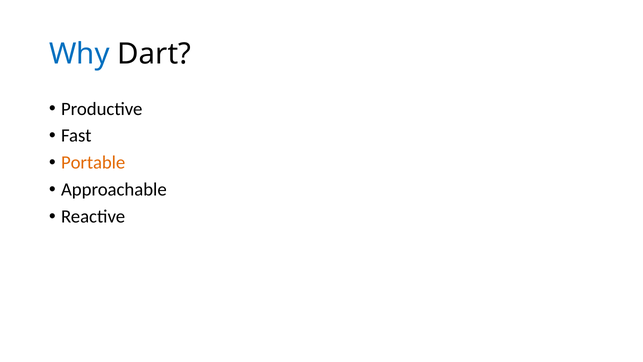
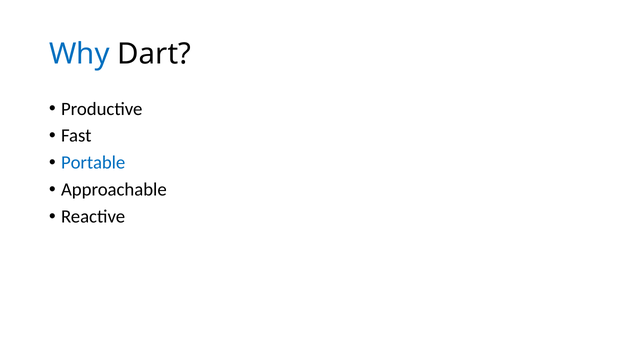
Portable colour: orange -> blue
